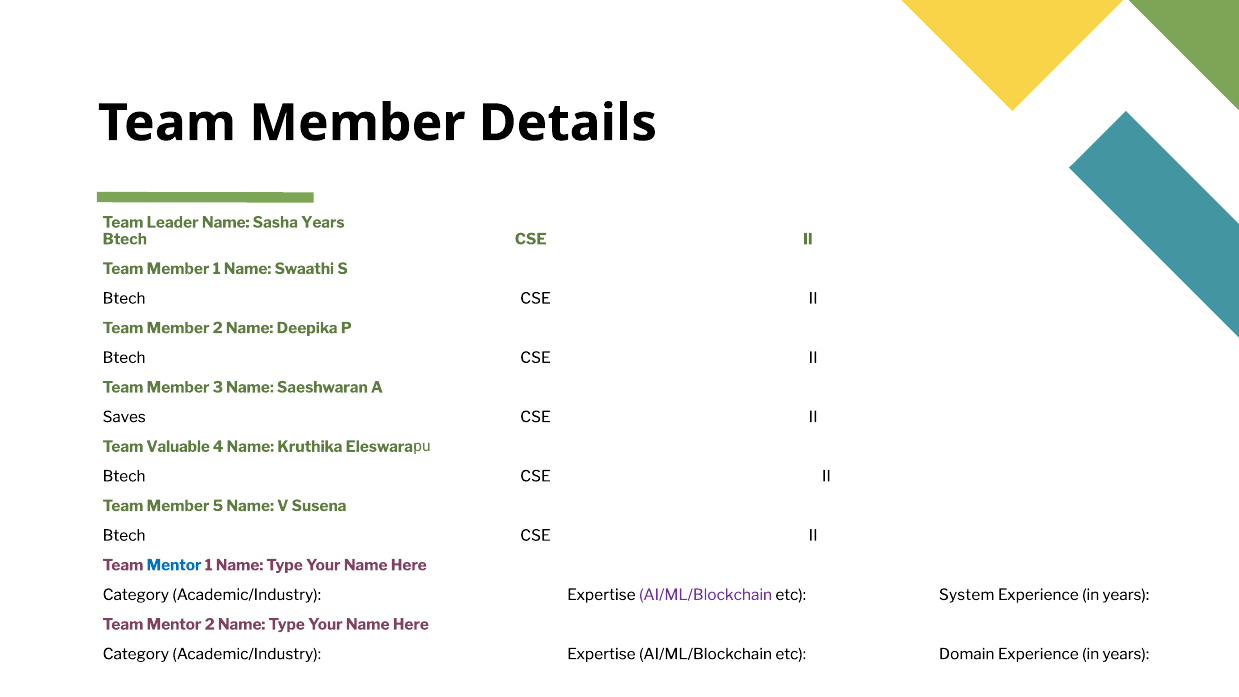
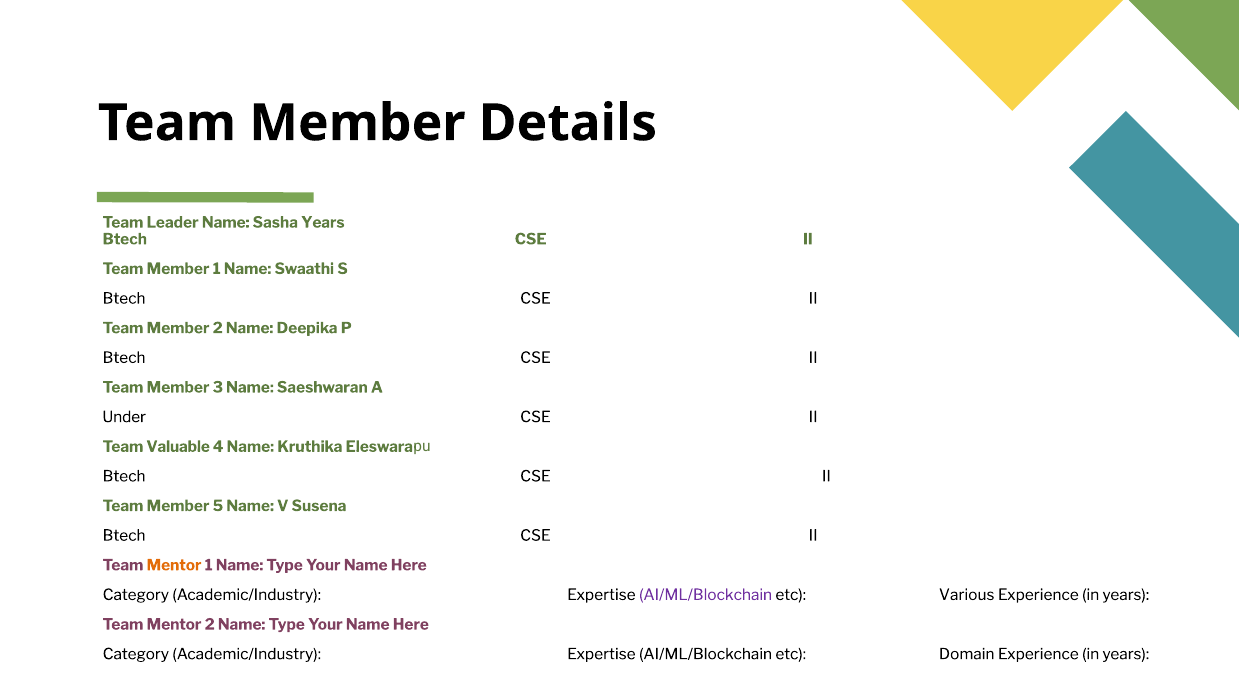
Saves: Saves -> Under
Mentor at (174, 565) colour: blue -> orange
System: System -> Various
